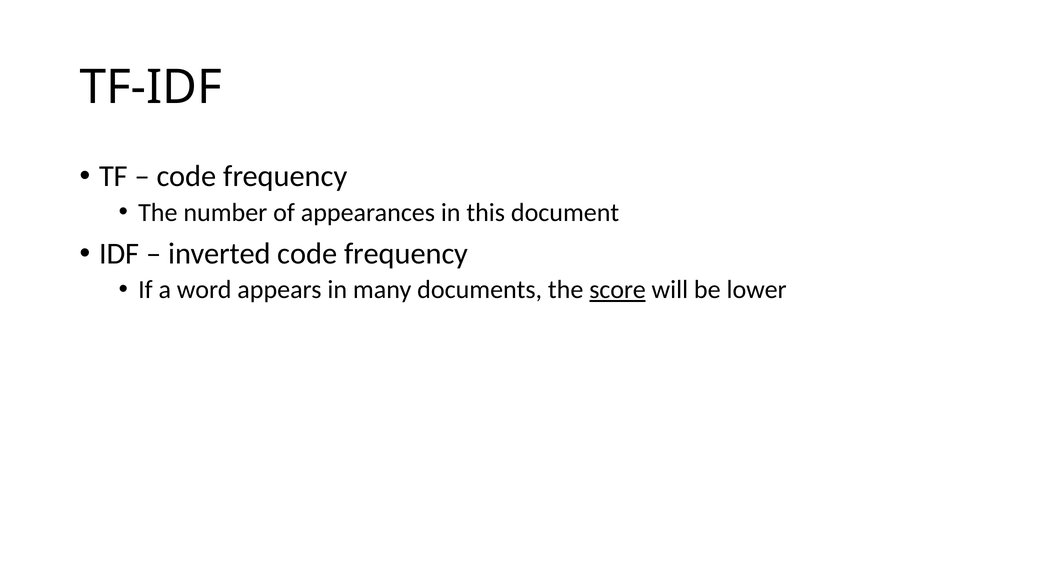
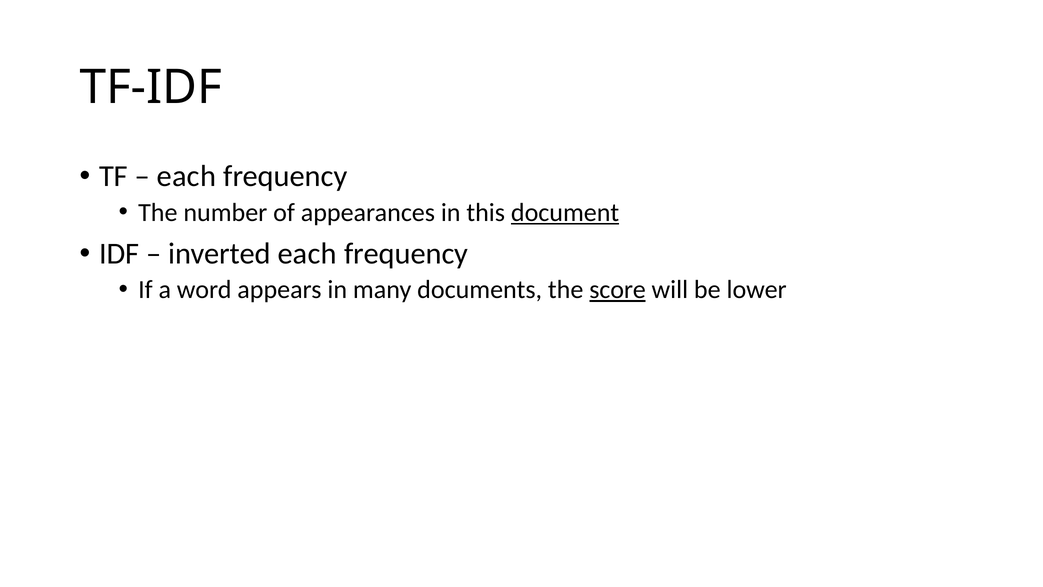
code at (187, 176): code -> each
document underline: none -> present
inverted code: code -> each
